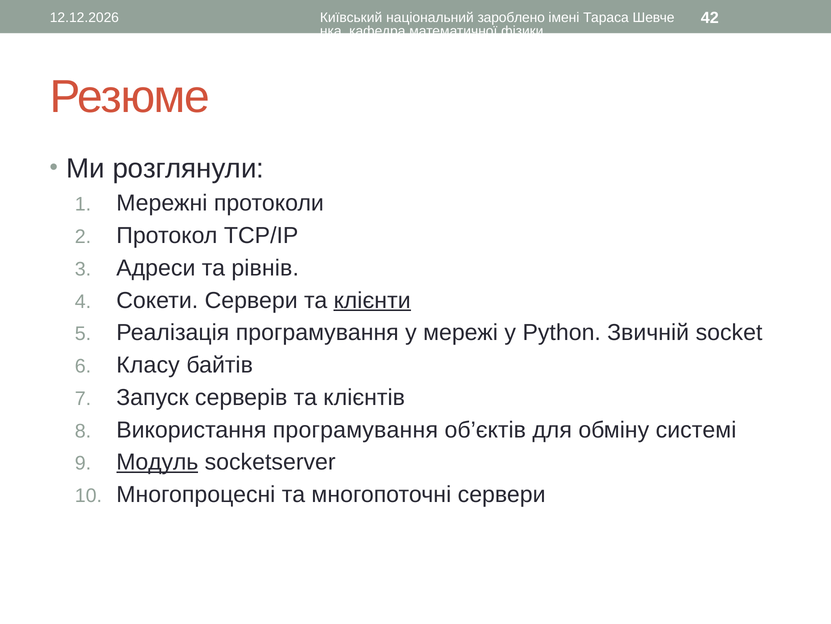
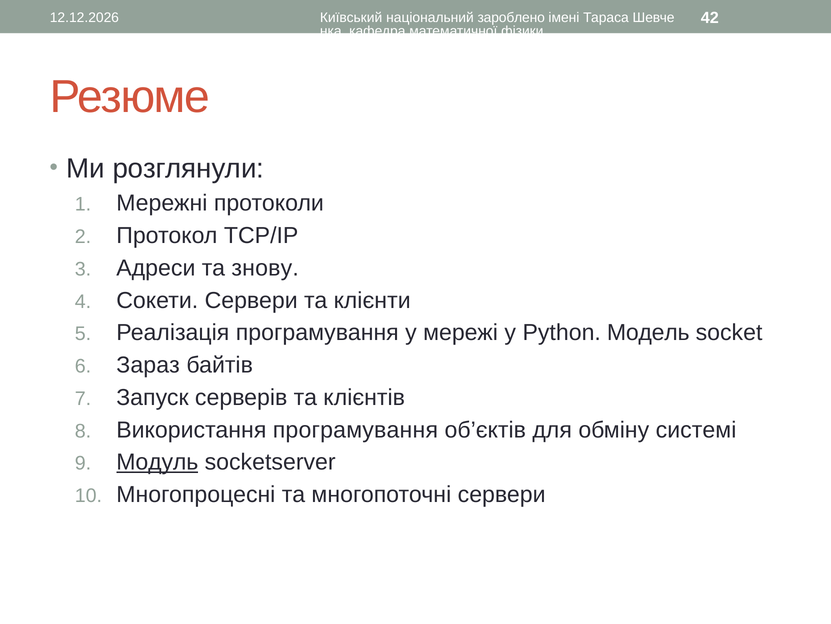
рівнів: рівнів -> знову
клієнти underline: present -> none
Звичній: Звичній -> Модель
Класу: Класу -> Зараз
